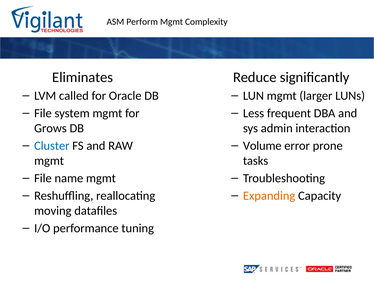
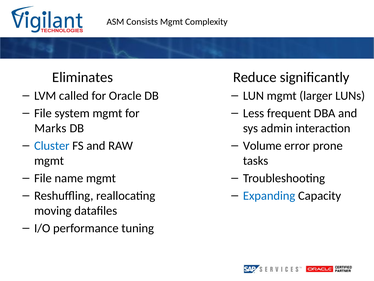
Perform: Perform -> Consists
Grows: Grows -> Marks
Expanding colour: orange -> blue
